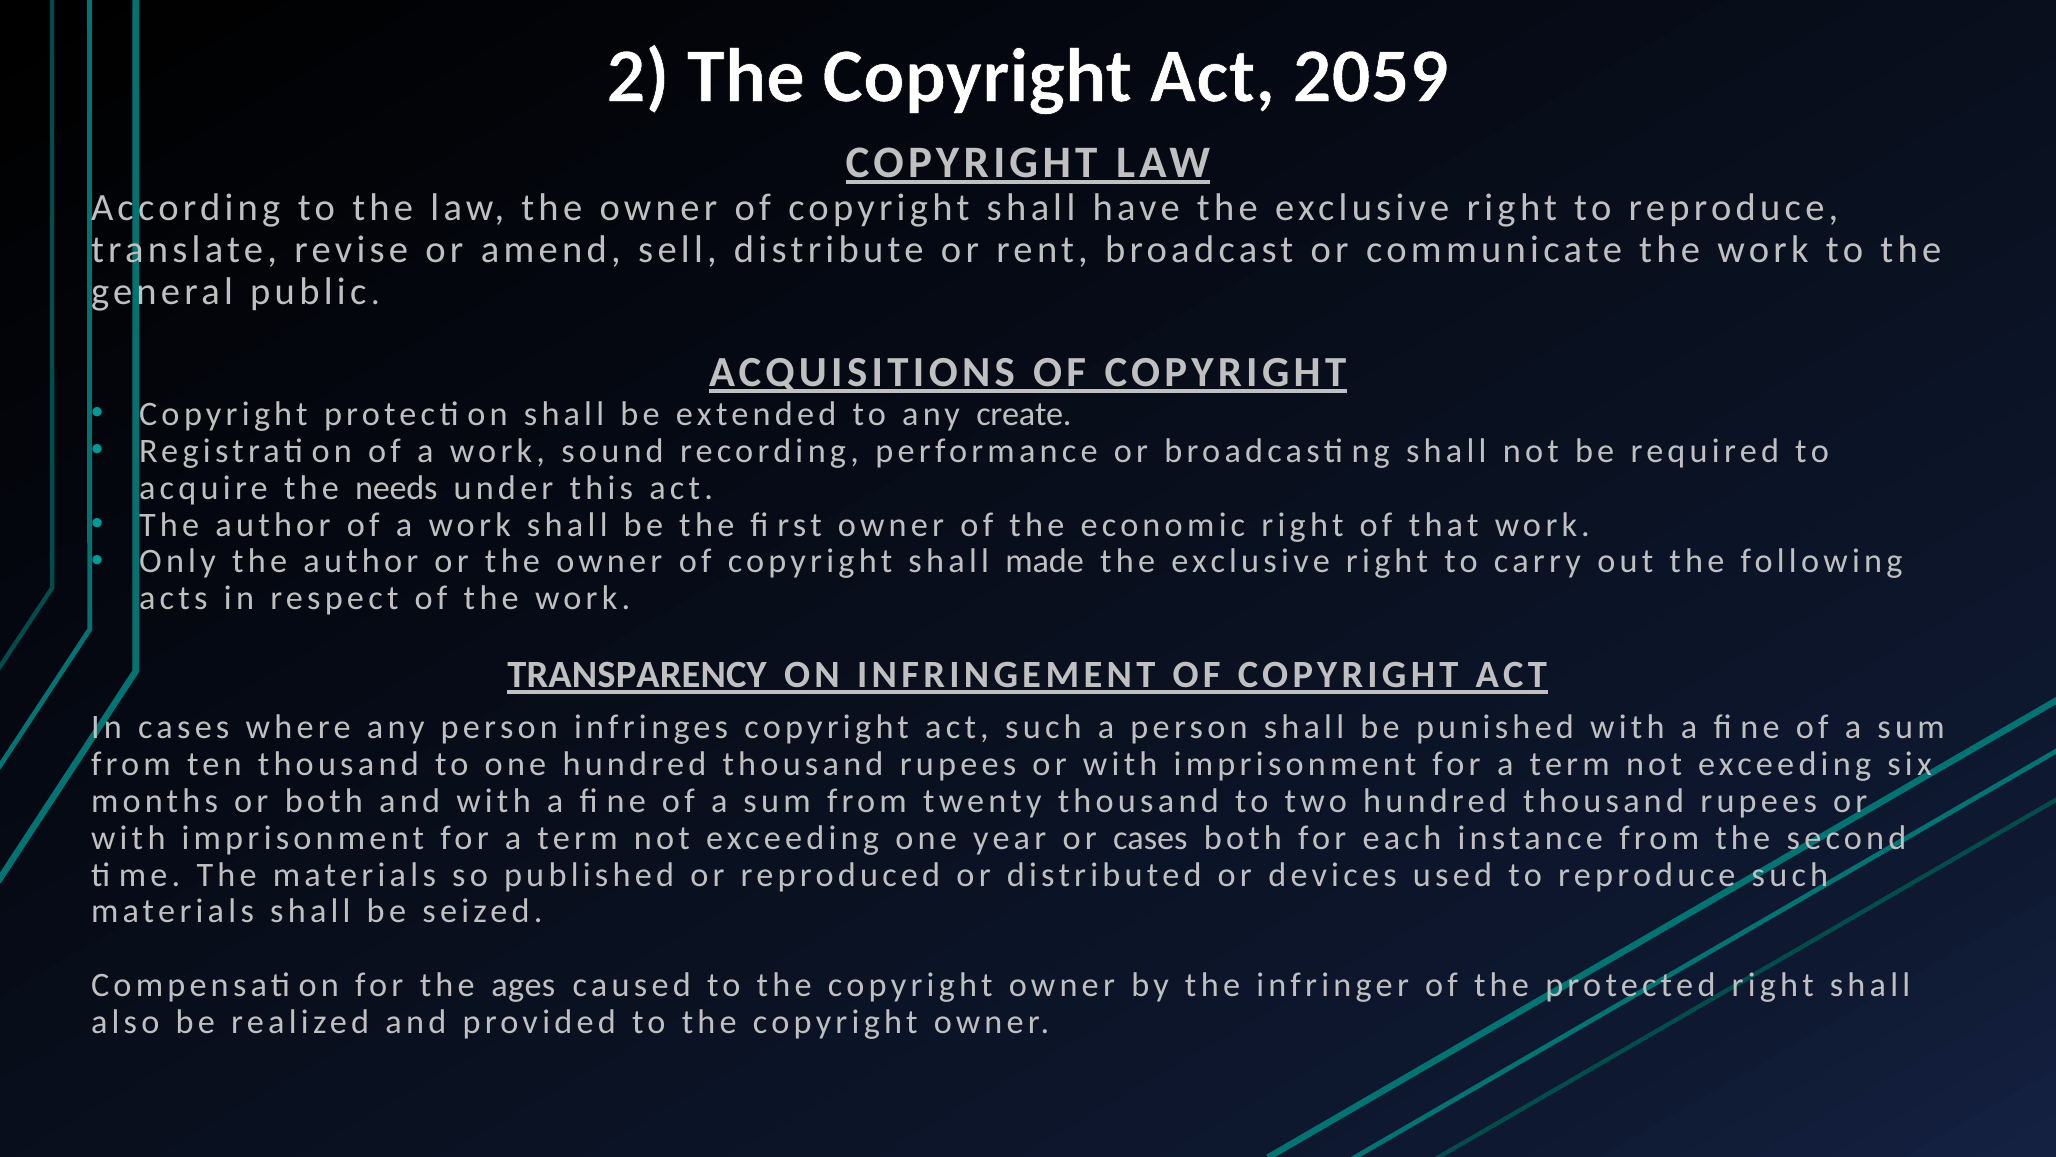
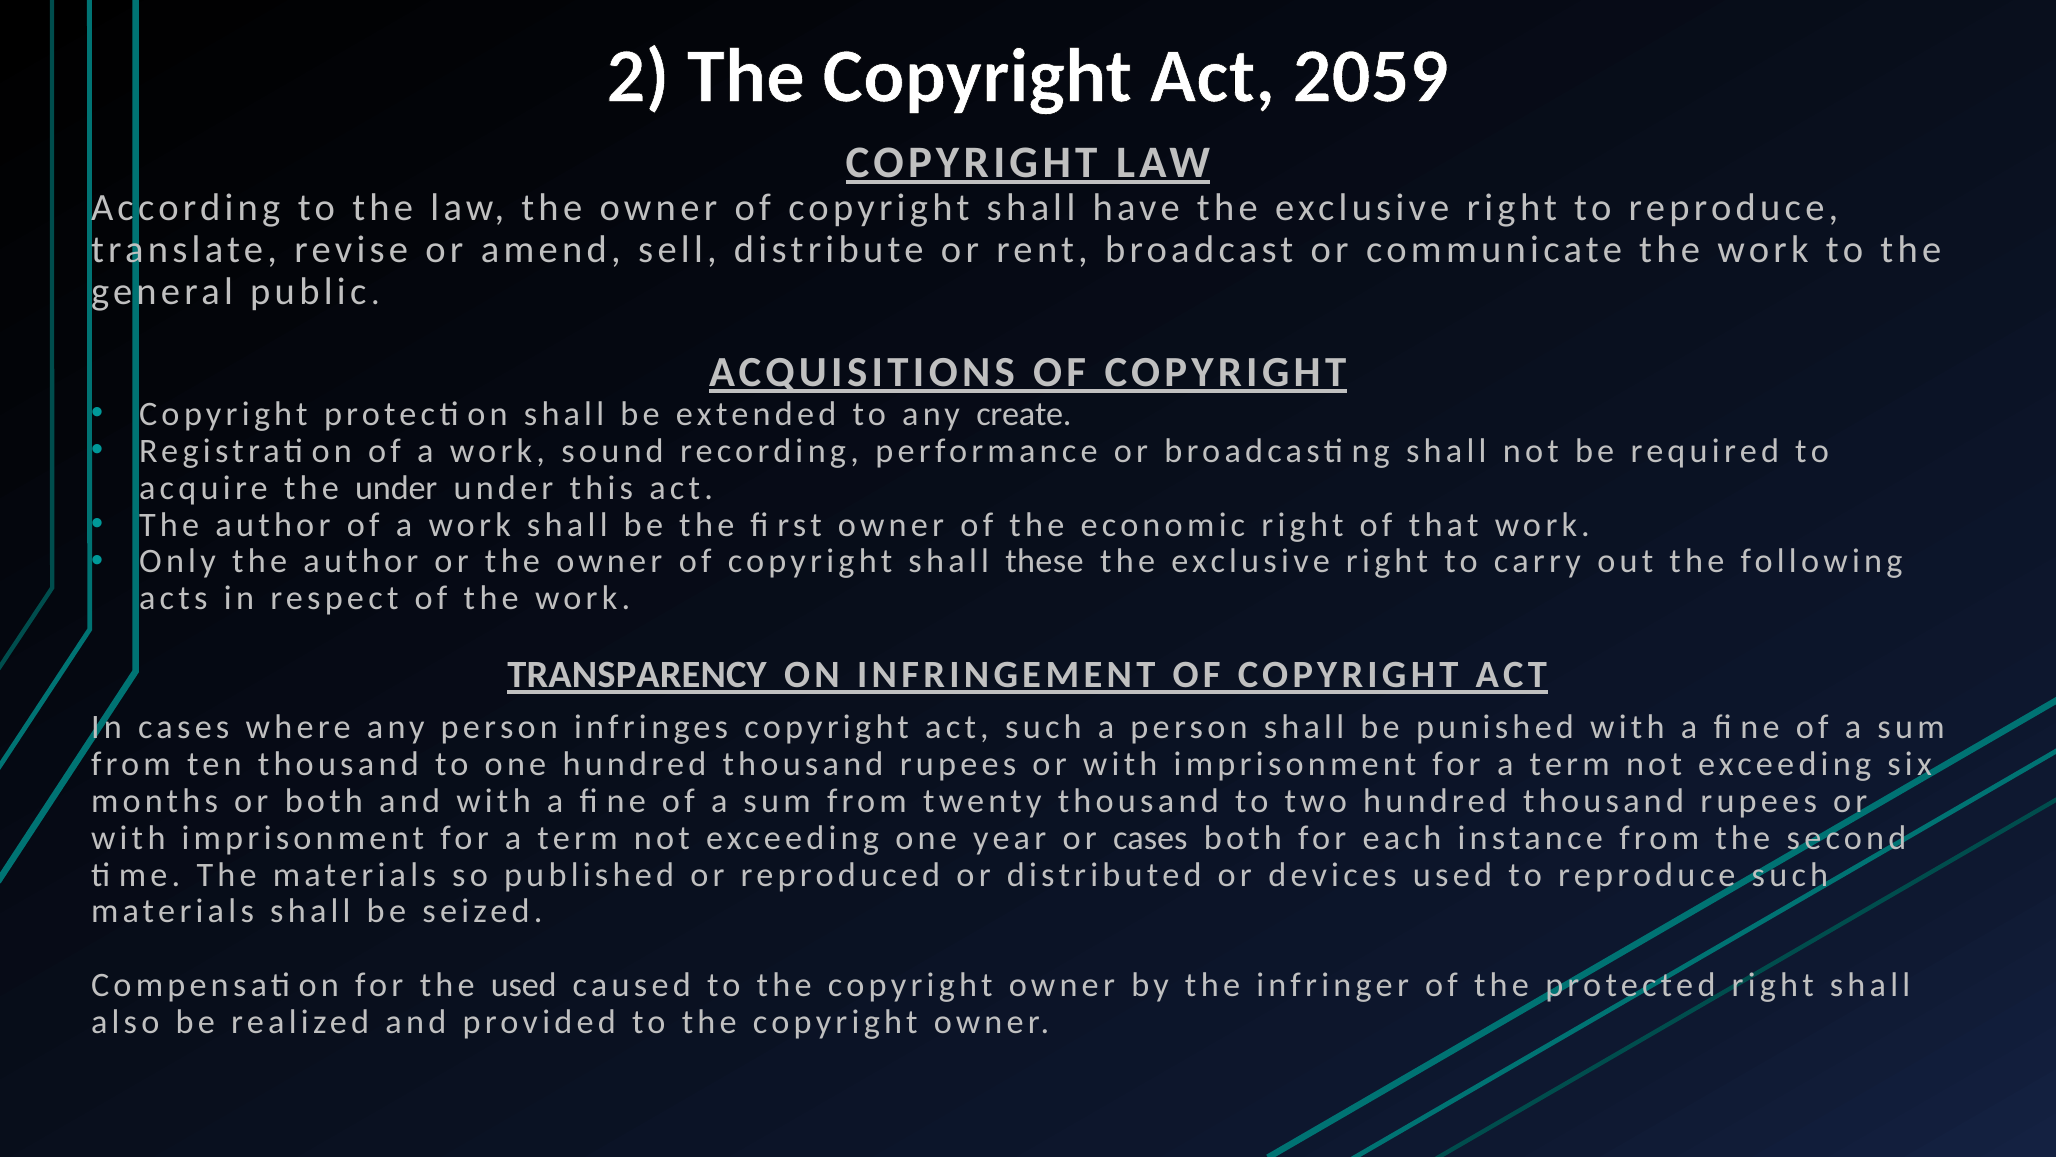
the needs: needs -> under
made: made -> these
the ages: ages -> used
